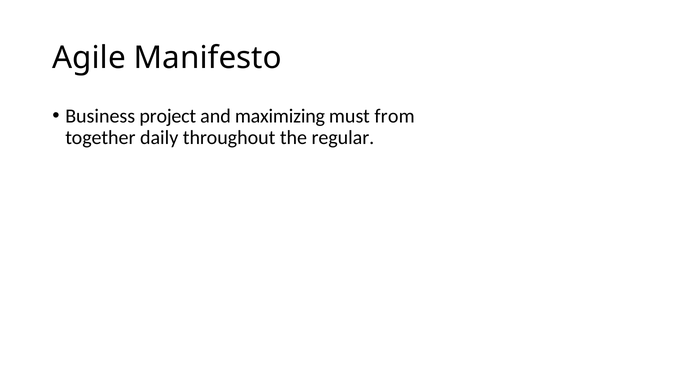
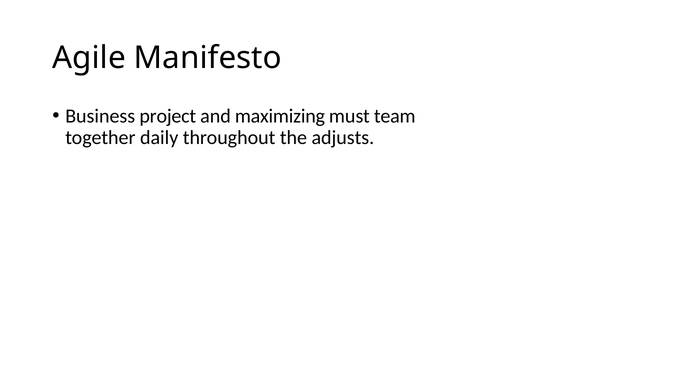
from: from -> team
regular: regular -> adjusts
